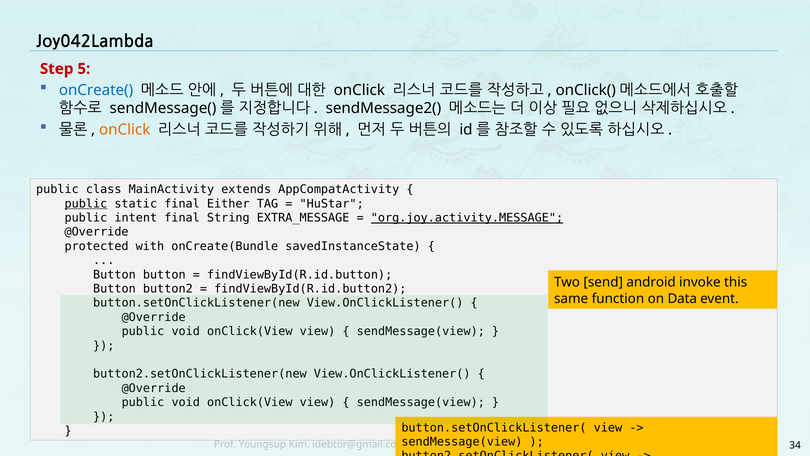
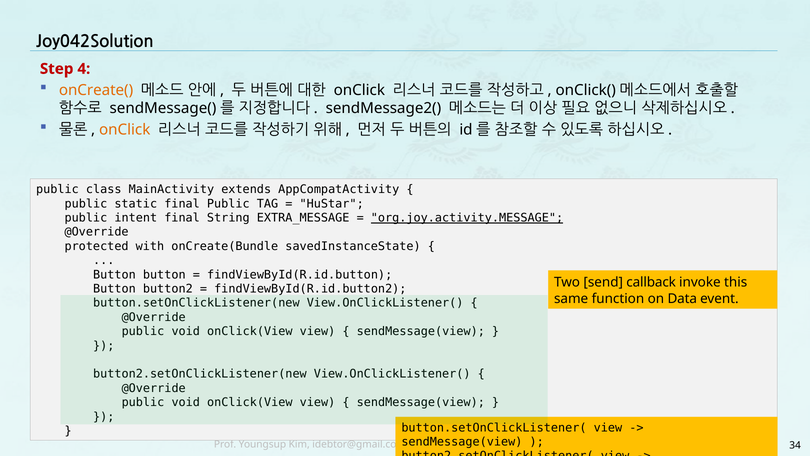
Joy042Lambda: Joy042Lambda -> Joy042Solution
5: 5 -> 4
onCreate( colour: blue -> orange
public at (86, 204) underline: present -> none
final Either: Either -> Public
android: android -> callback
